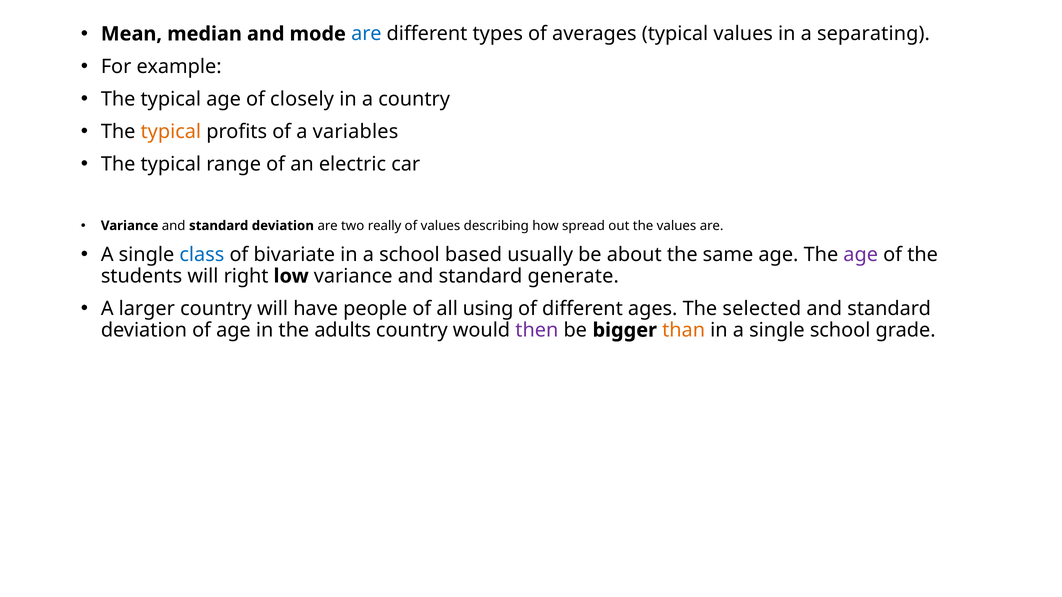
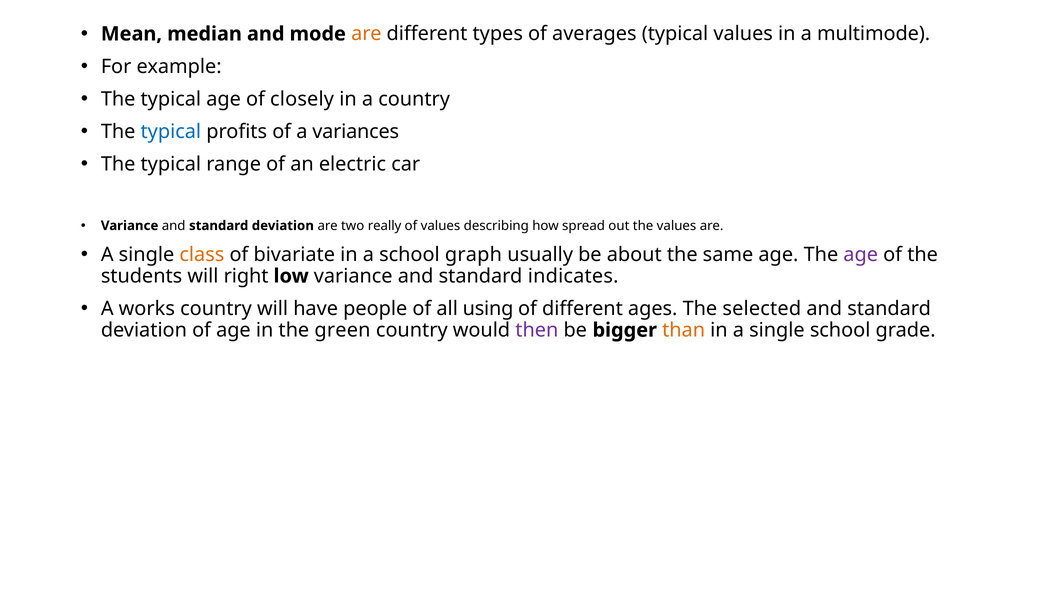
are at (366, 34) colour: blue -> orange
separating: separating -> multimode
typical at (171, 132) colour: orange -> blue
variables: variables -> variances
class colour: blue -> orange
based: based -> graph
generate: generate -> indicates
larger: larger -> works
adults: adults -> green
